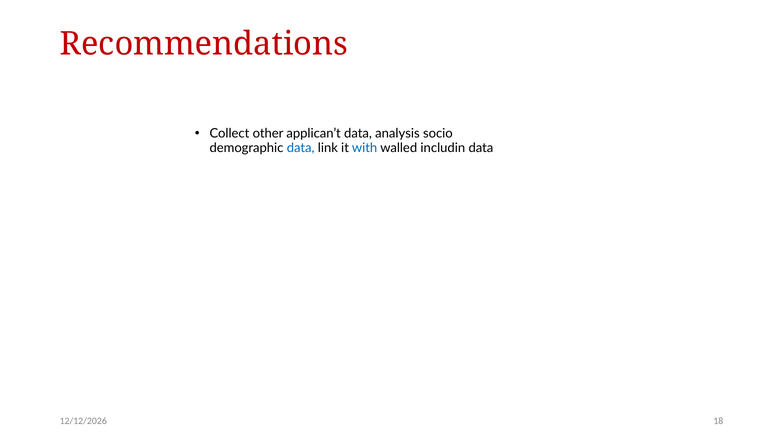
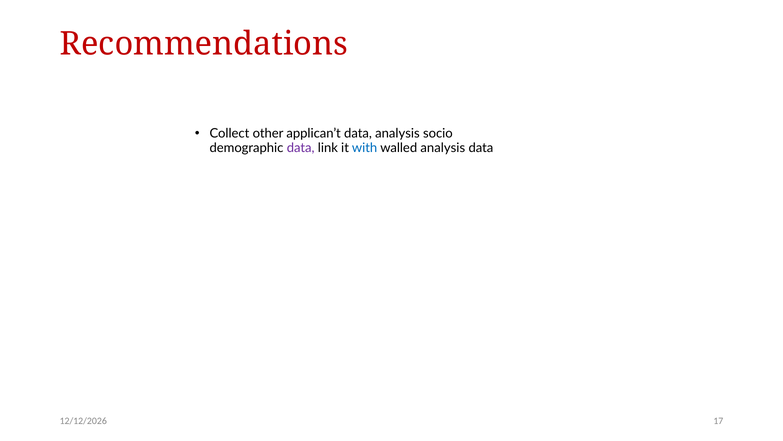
data at (301, 148) colour: blue -> purple
walled includin: includin -> analysis
18: 18 -> 17
